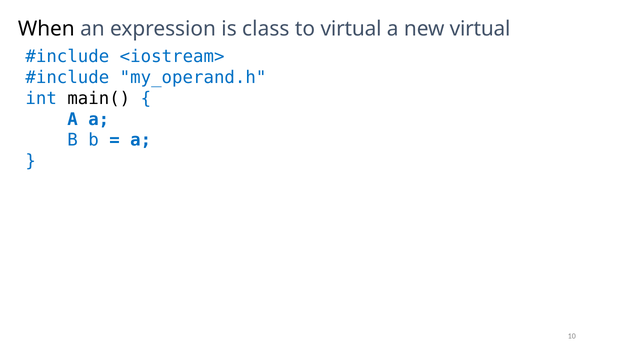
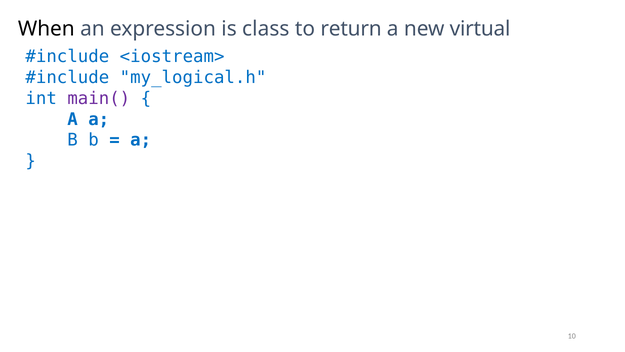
to virtual: virtual -> return
my_operand.h: my_operand.h -> my_logical.h
main( colour: black -> purple
